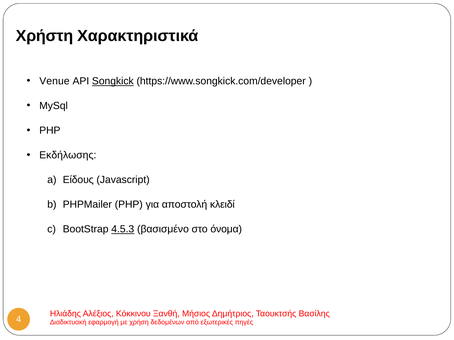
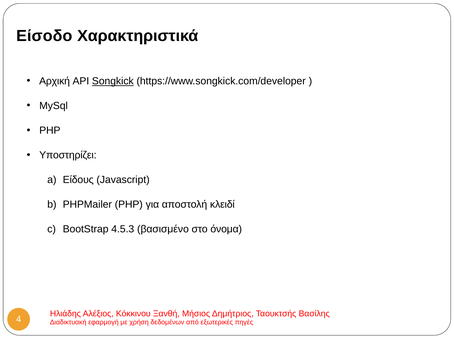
Χρήστη: Χρήστη -> Είσοδο
Venue: Venue -> Αρχική
Εκδήλωσης: Εκδήλωσης -> Υποστηρίζει
4.5.3 underline: present -> none
